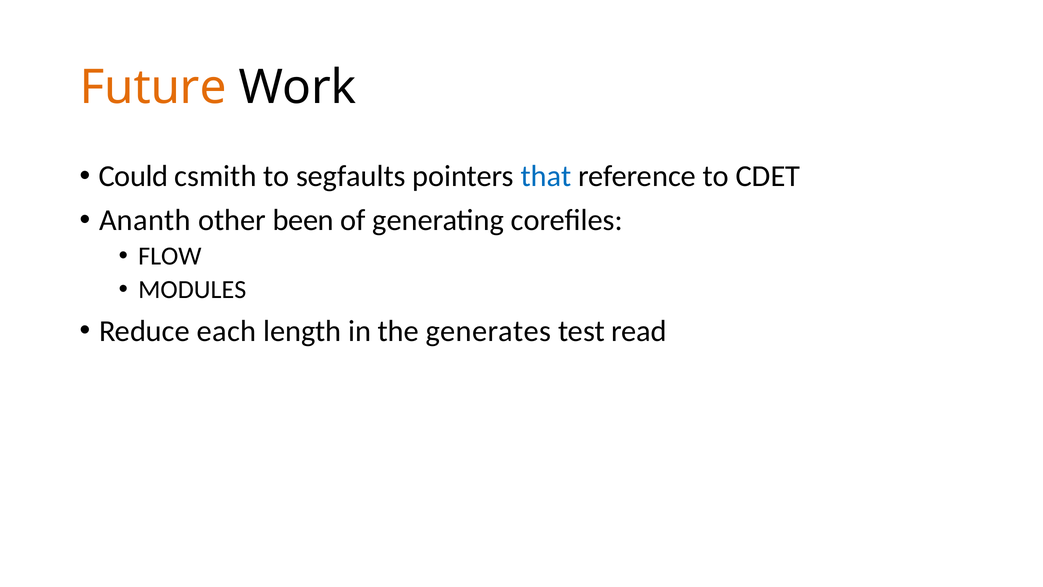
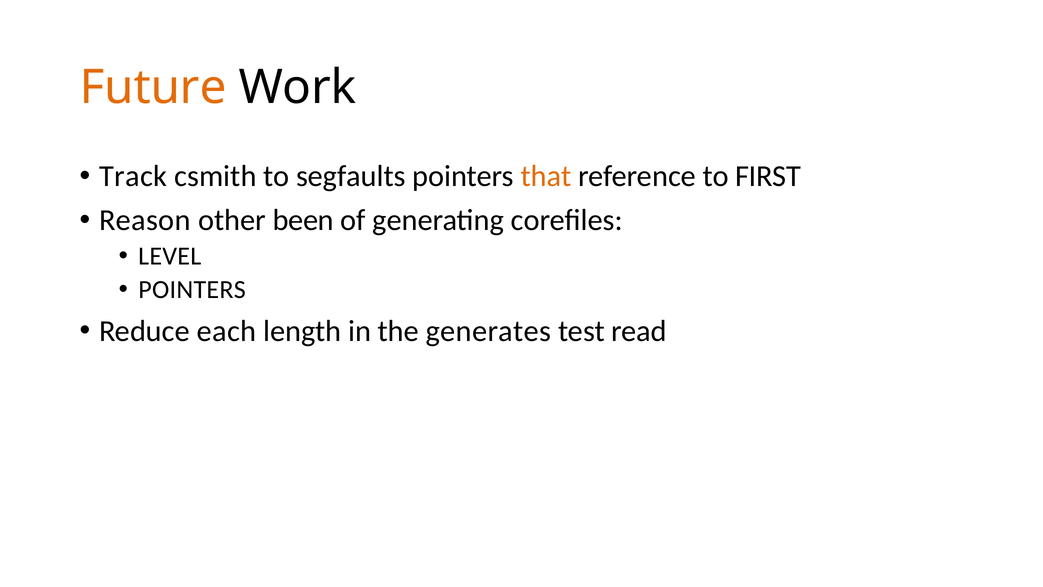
Could: Could -> Track
that colour: blue -> orange
CDET: CDET -> FIRST
Ananth: Ananth -> Reason
FLOW: FLOW -> LEVEL
MODULES at (192, 290): MODULES -> POINTERS
